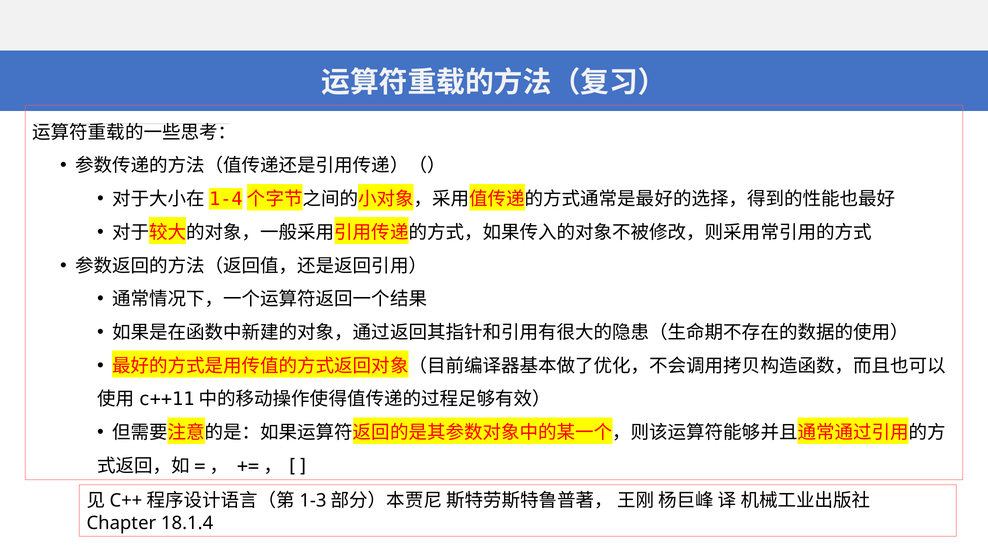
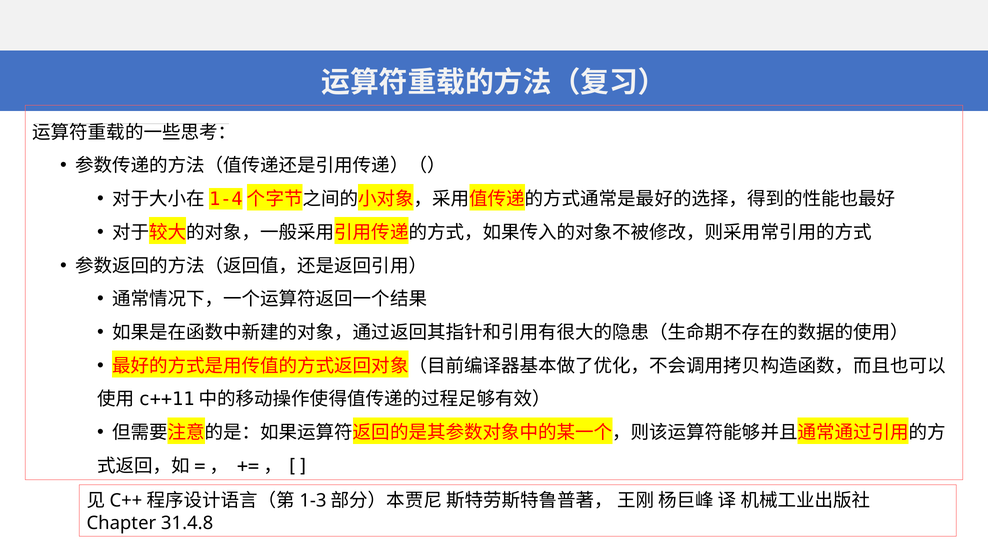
18.1.4: 18.1.4 -> 31.4.8
